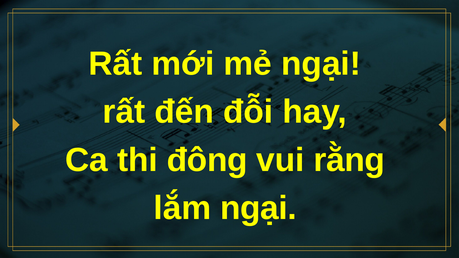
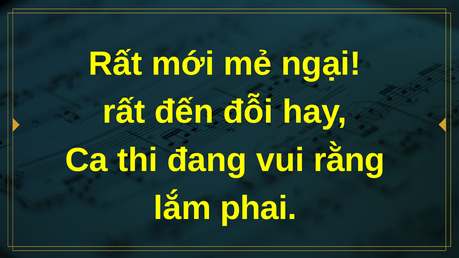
đông: đông -> đang
lắm ngại: ngại -> phai
